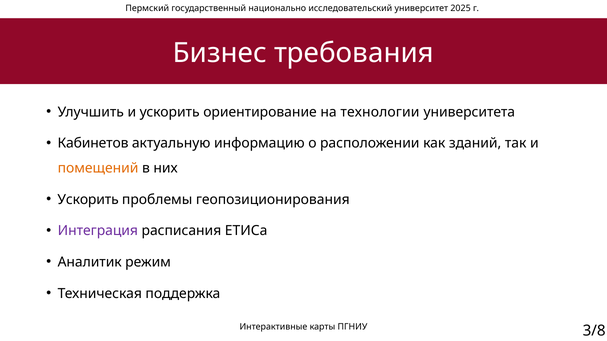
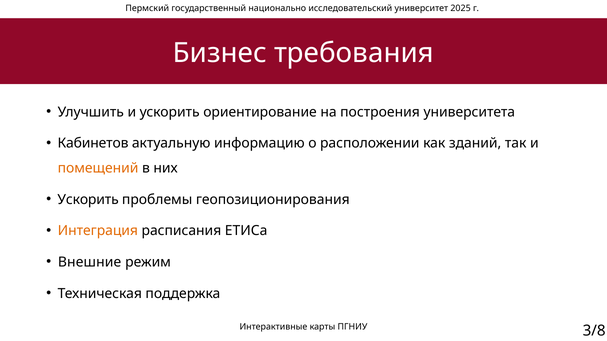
технологии: технологии -> построения
Интеграция colour: purple -> orange
Аналитик: Аналитик -> Внешние
